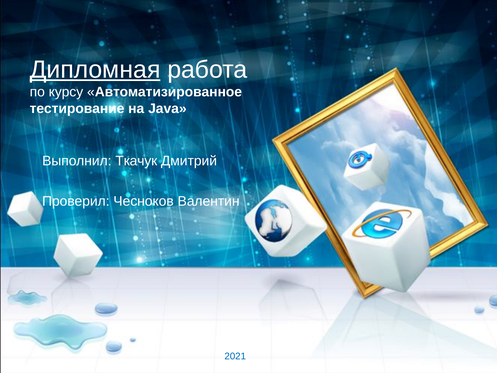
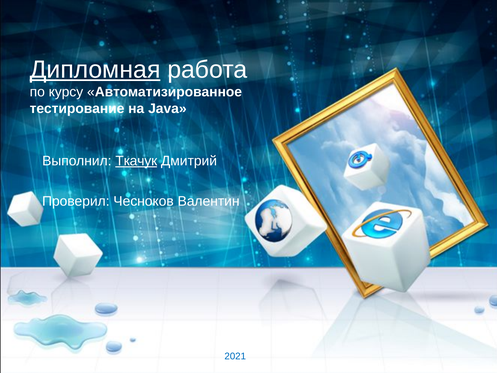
Ткачук underline: none -> present
